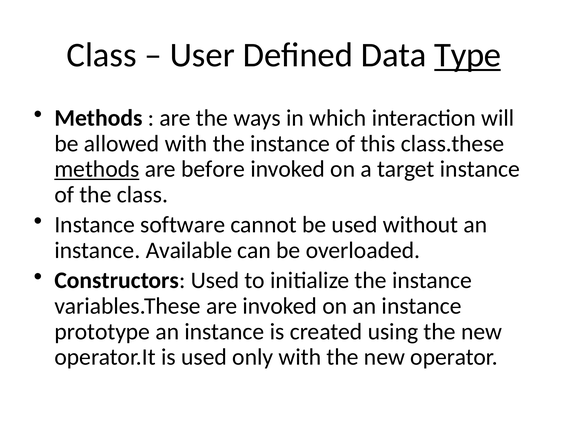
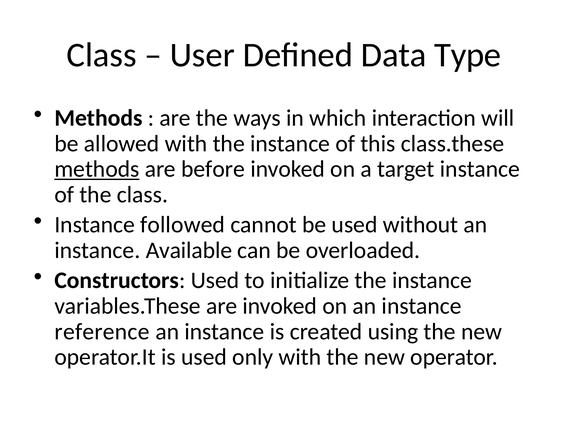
Type underline: present -> none
software: software -> followed
prototype: prototype -> reference
